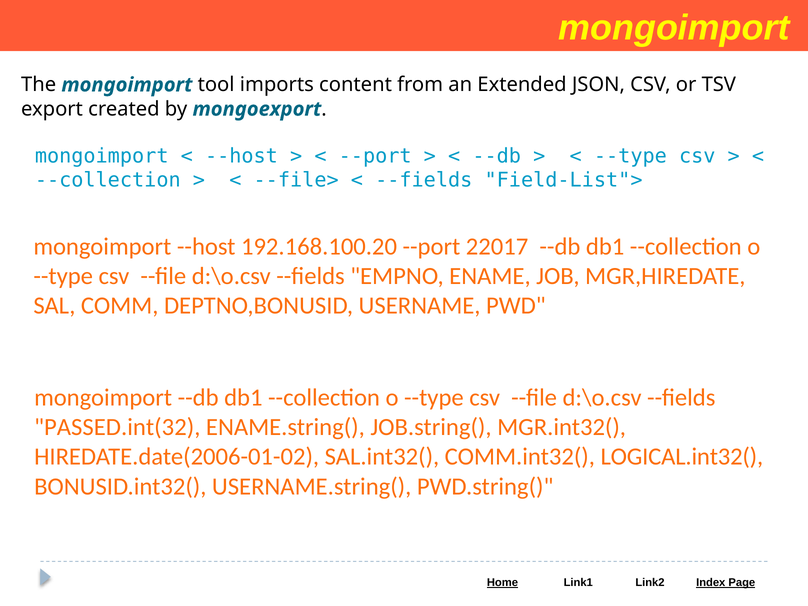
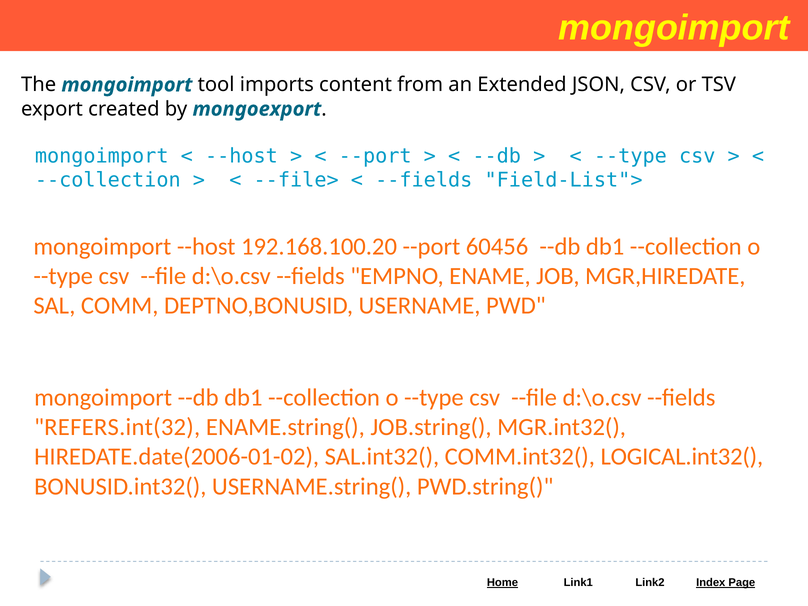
22017: 22017 -> 60456
PASSED.int(32: PASSED.int(32 -> REFERS.int(32
